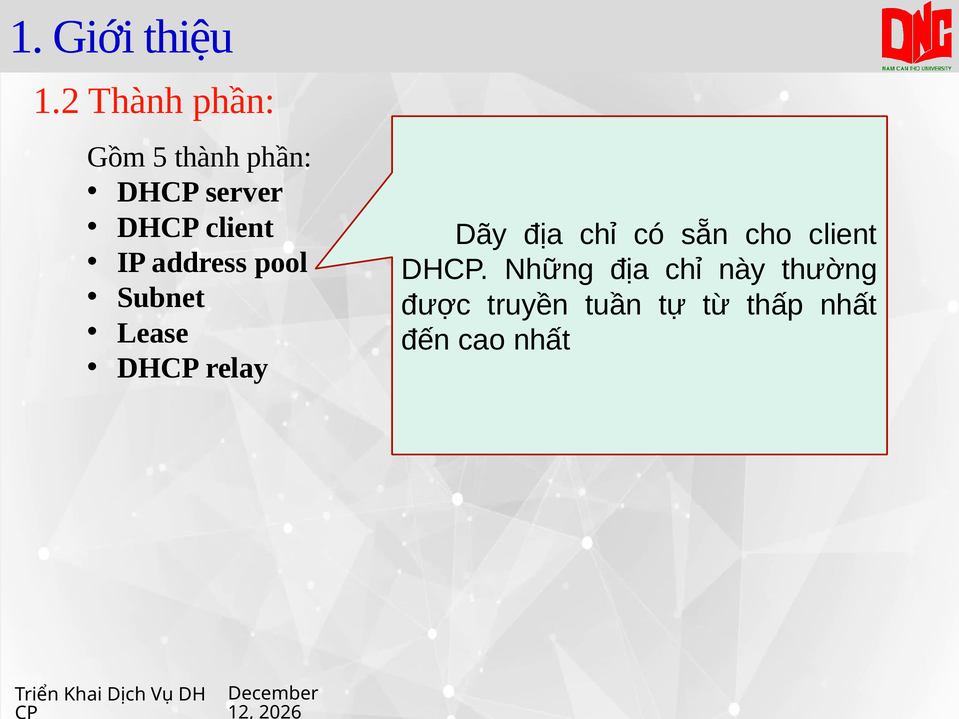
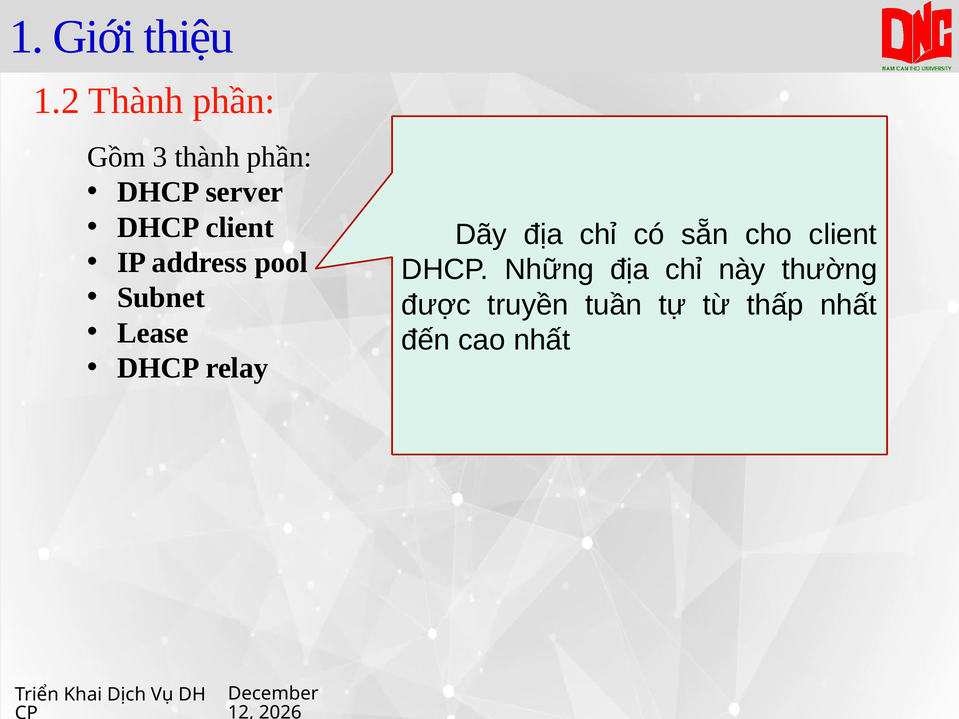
5: 5 -> 3
